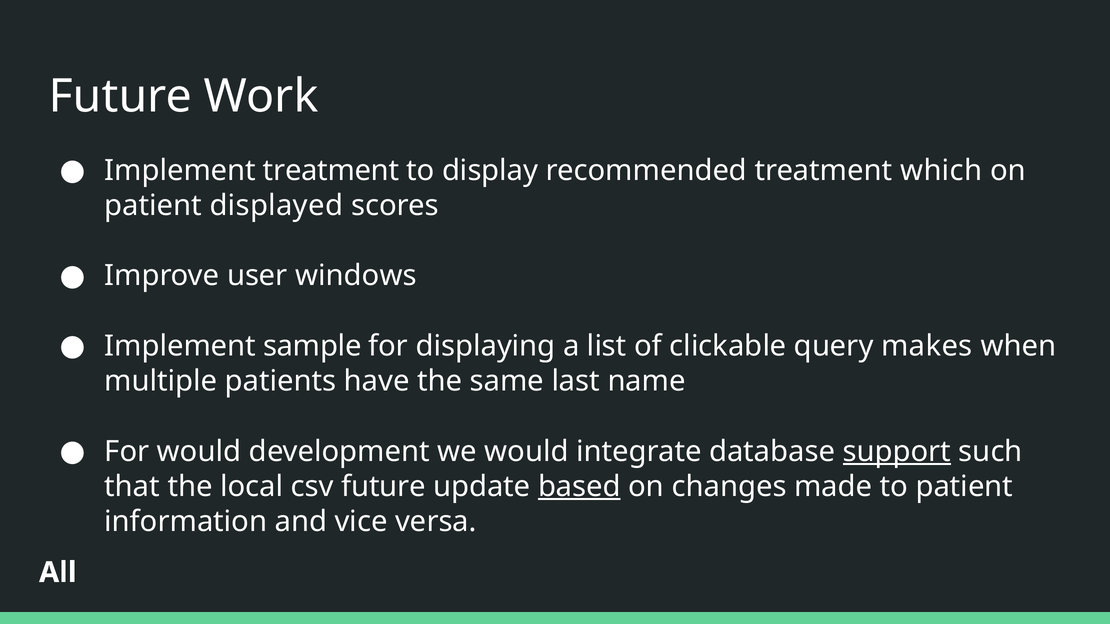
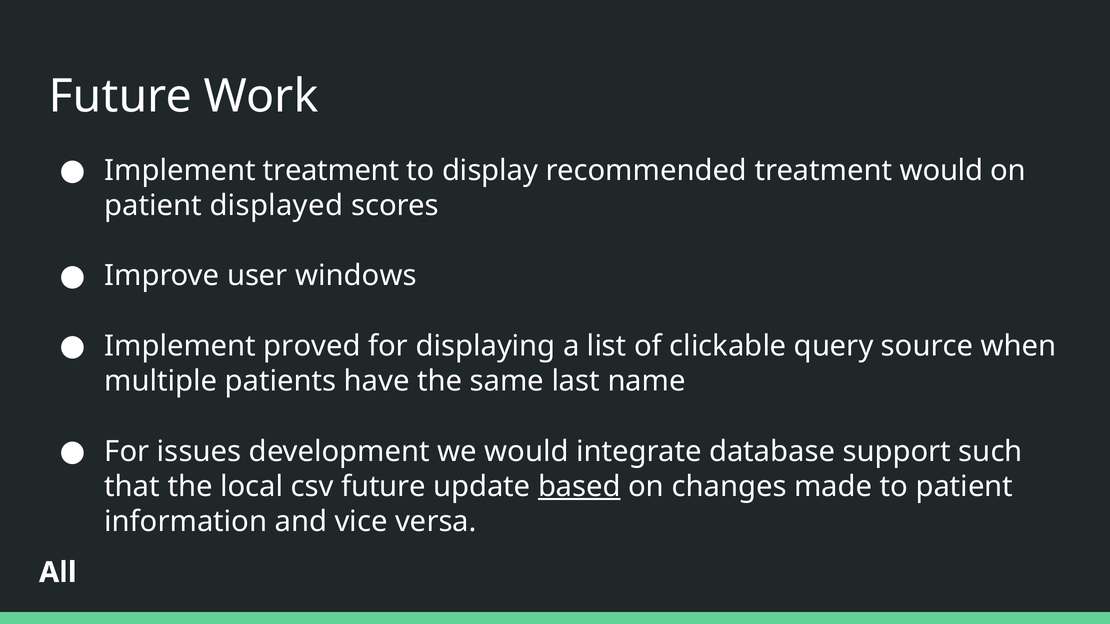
treatment which: which -> would
sample: sample -> proved
makes: makes -> source
For would: would -> issues
support underline: present -> none
